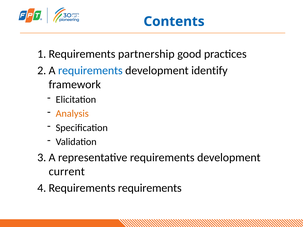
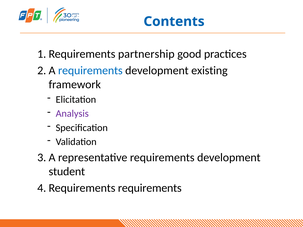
identify: identify -> existing
Analysis colour: orange -> purple
current: current -> student
